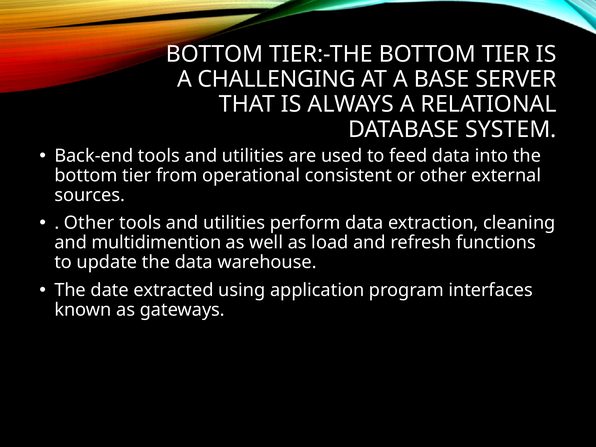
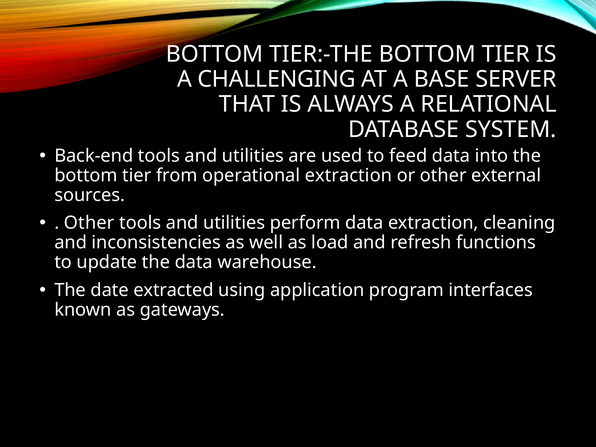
operational consistent: consistent -> extraction
multidimention: multidimention -> inconsistencies
